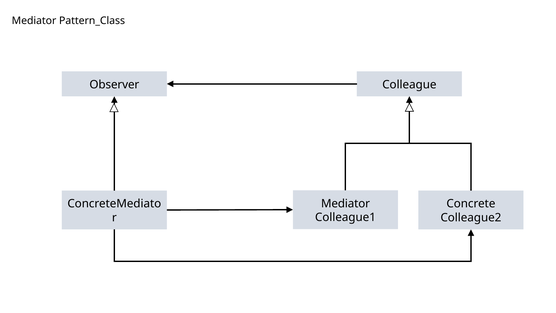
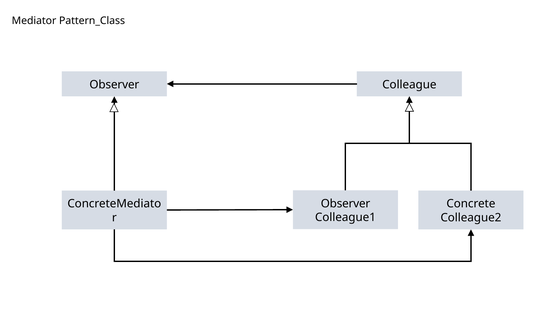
Mediator at (346, 203): Mediator -> Observer
